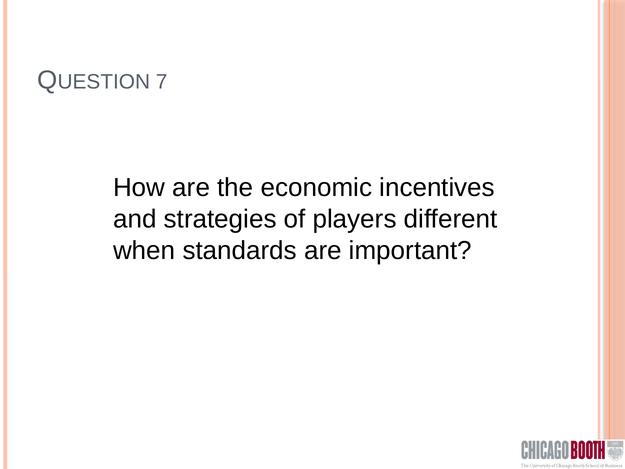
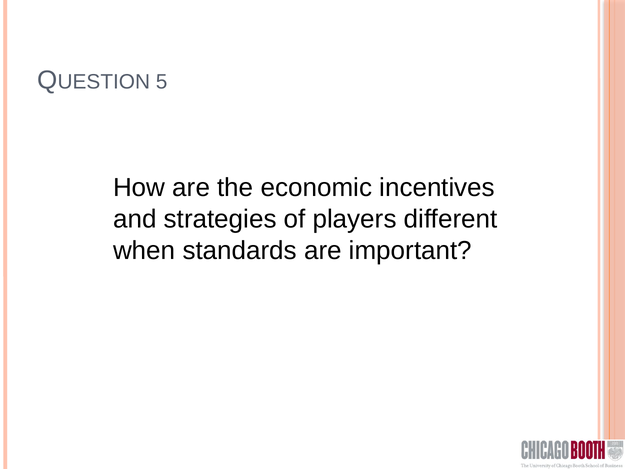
7: 7 -> 5
